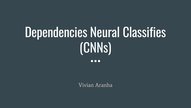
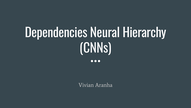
Classifies: Classifies -> Hierarchy
